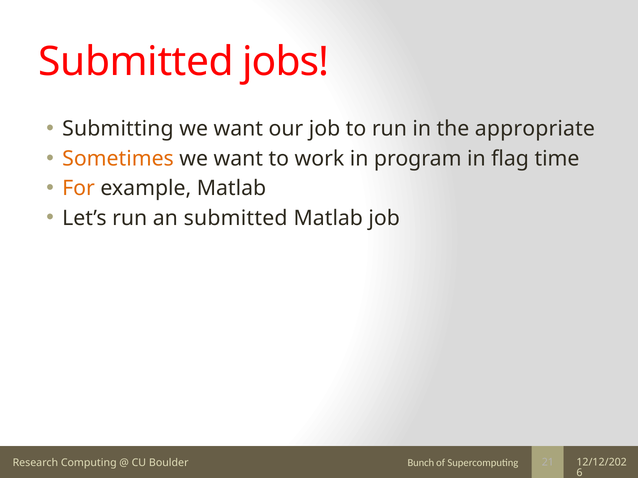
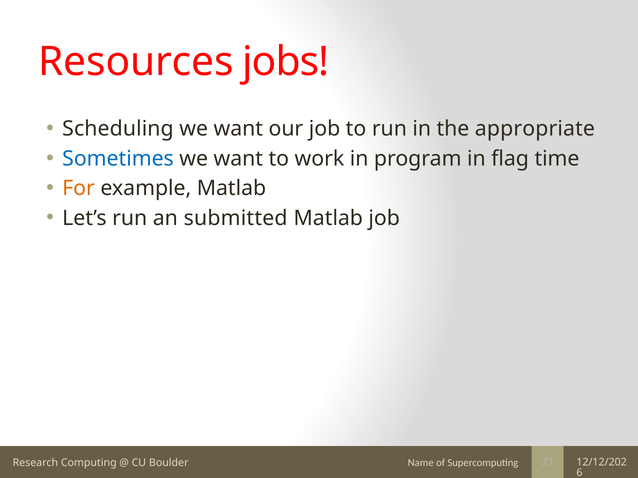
Submitted at (136, 62): Submitted -> Resources
Submitting: Submitting -> Scheduling
Sometimes colour: orange -> blue
Bunch: Bunch -> Name
